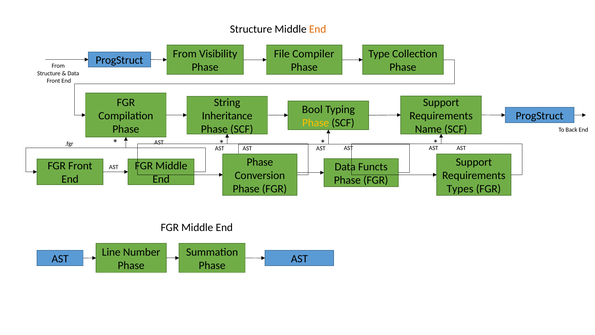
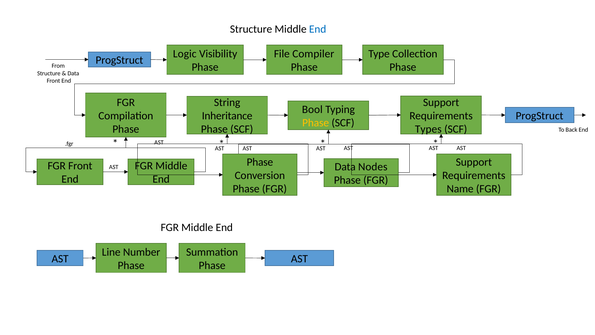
End at (318, 29) colour: orange -> blue
From at (185, 54): From -> Logic
Name: Name -> Types
Functs: Functs -> Nodes
Types: Types -> Name
